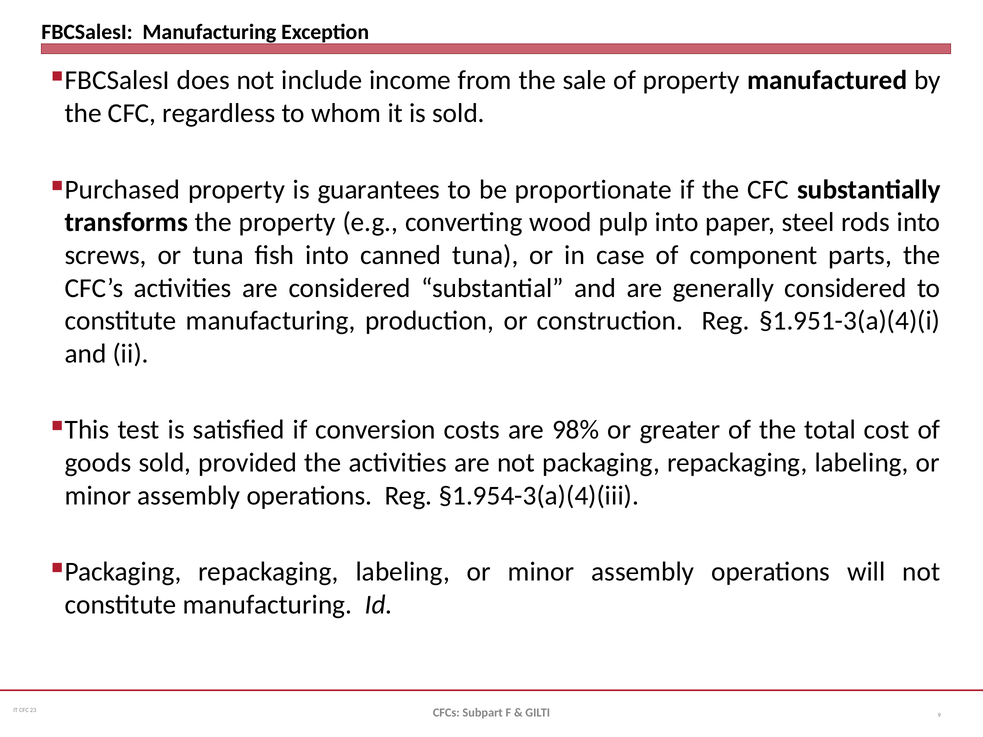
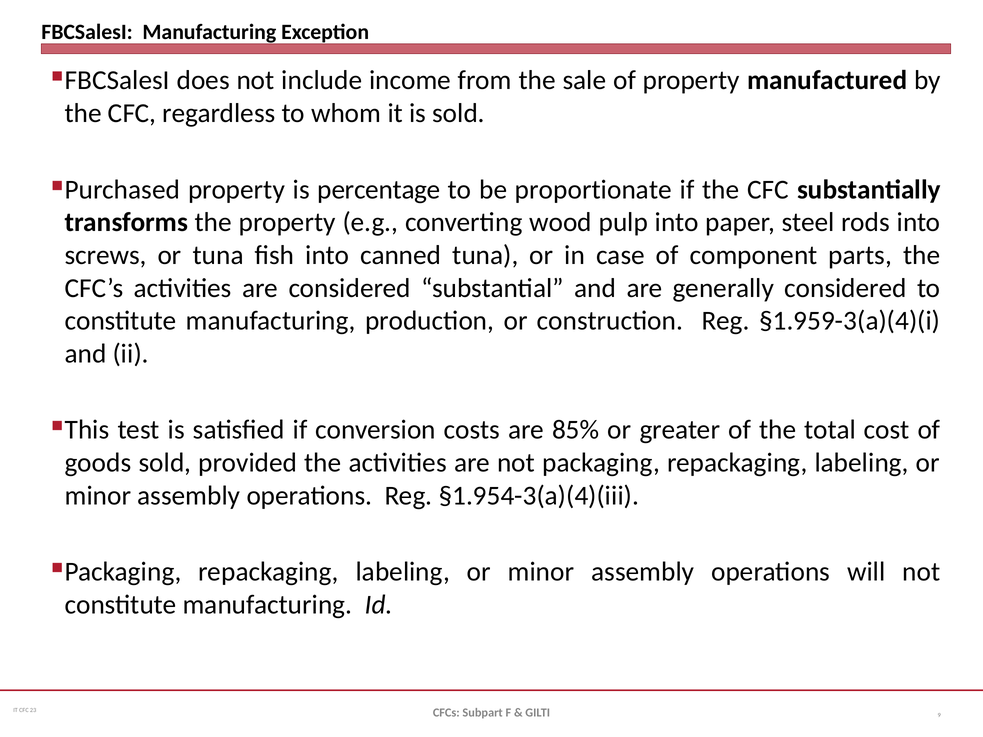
guarantees: guarantees -> percentage
§1.951-3(a)(4)(i: §1.951-3(a)(4)(i -> §1.959-3(a)(4)(i
98%: 98% -> 85%
